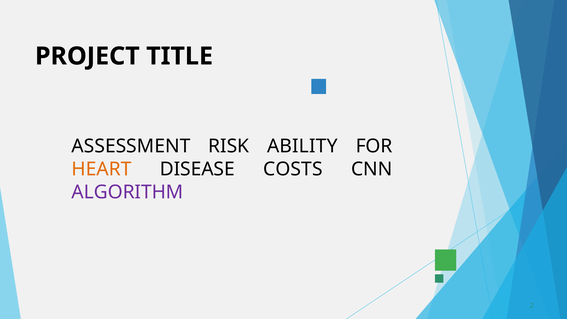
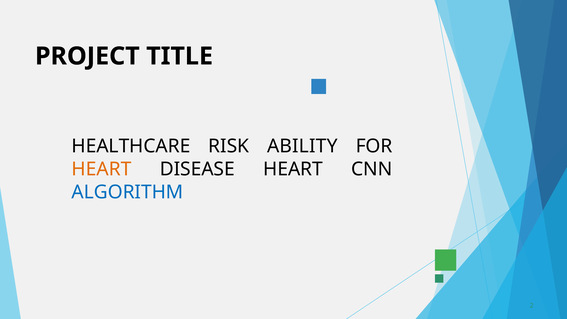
ASSESSMENT: ASSESSMENT -> HEALTHCARE
DISEASE COSTS: COSTS -> HEART
ALGORITHM colour: purple -> blue
